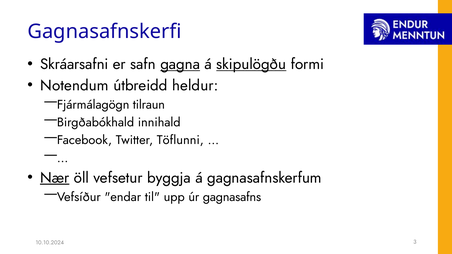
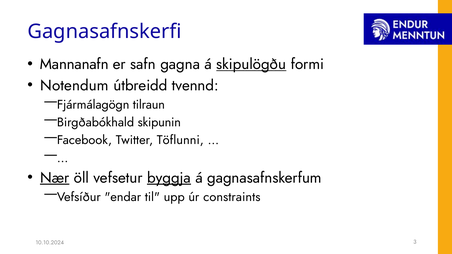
Skráarsafni: Skráarsafni -> Mannanafn
gagna underline: present -> none
heldur: heldur -> tvennd
innihald: innihald -> skipunin
byggja underline: none -> present
gagnasafns: gagnasafns -> constraints
